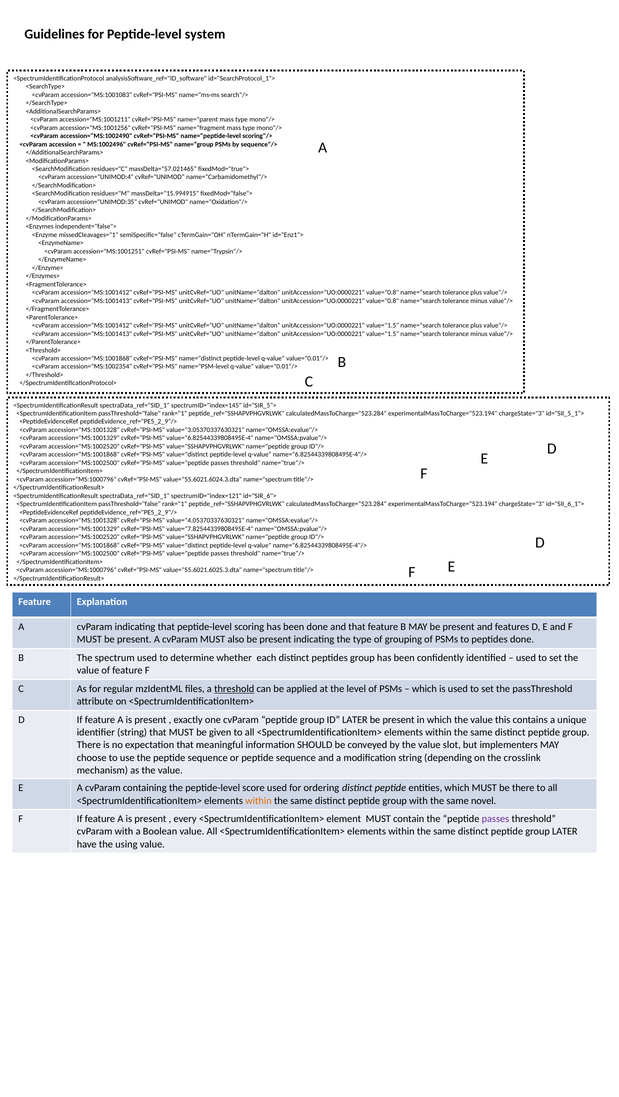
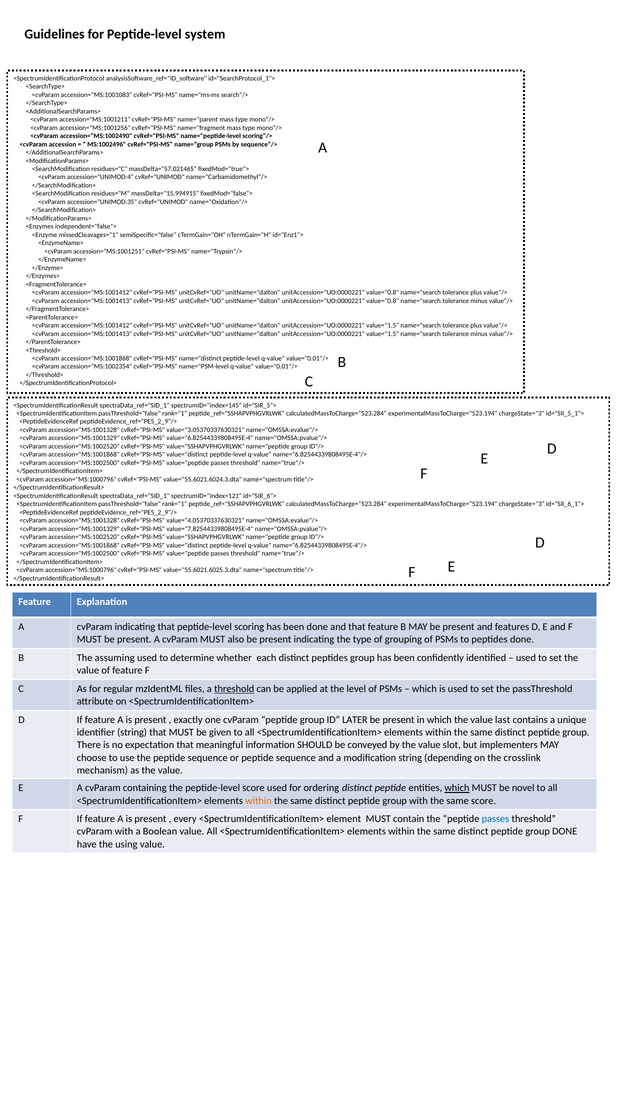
spectrum: spectrum -> assuming
this: this -> last
which at (457, 788) underline: none -> present
be there: there -> novel
same novel: novel -> score
passes at (495, 819) colour: purple -> blue
group LATER: LATER -> DONE
